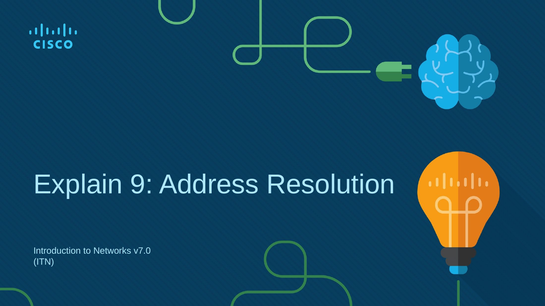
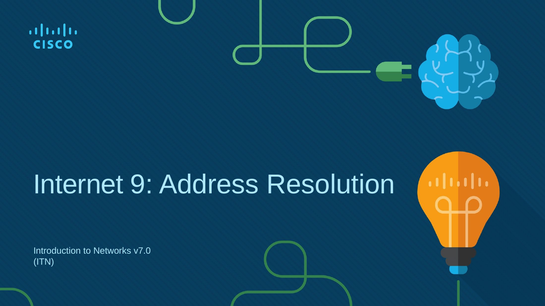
Explain: Explain -> Internet
